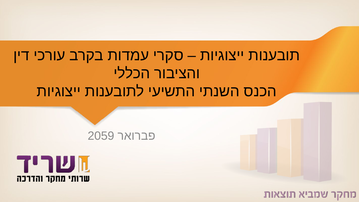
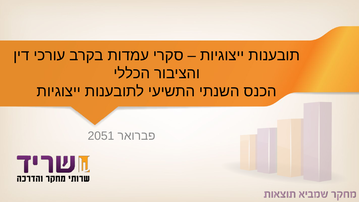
2059: 2059 -> 2051
